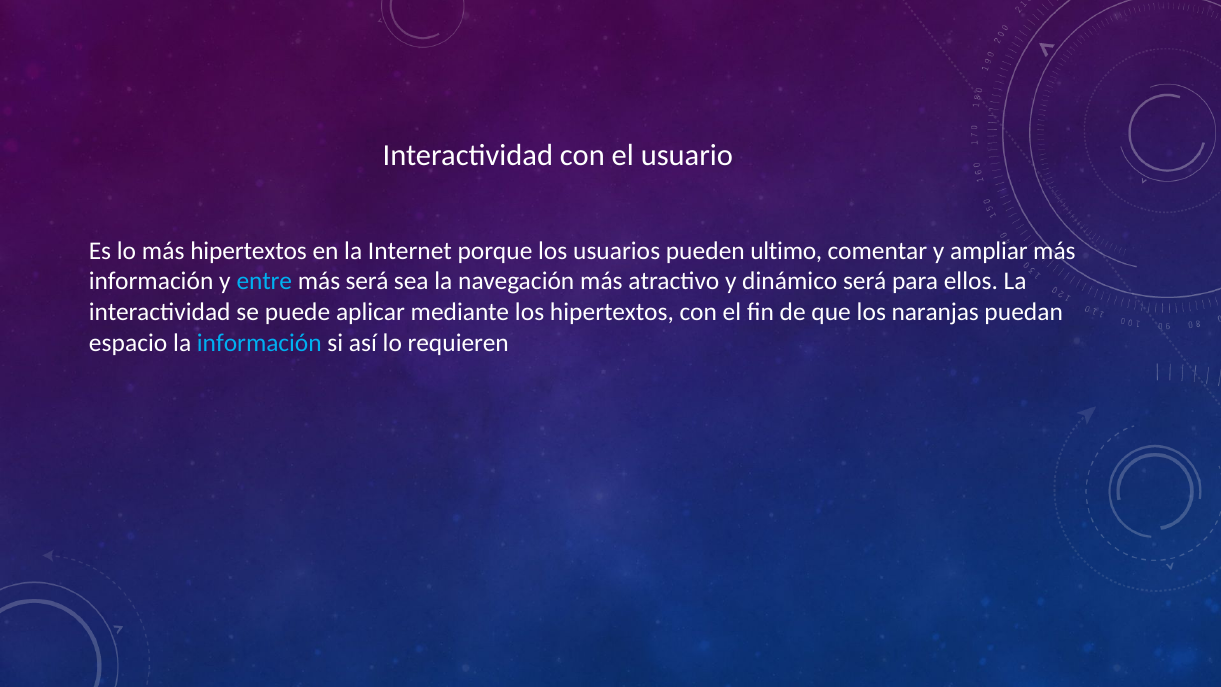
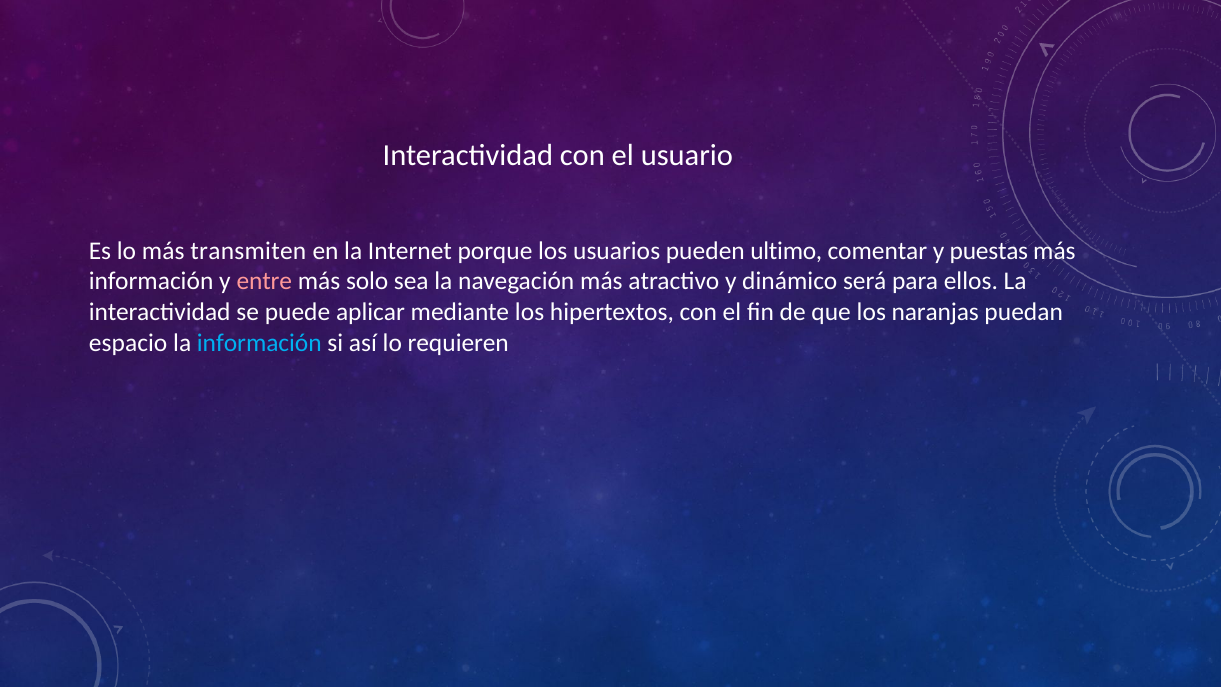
más hipertextos: hipertextos -> transmiten
ampliar: ampliar -> puestas
entre colour: light blue -> pink
más será: será -> solo
